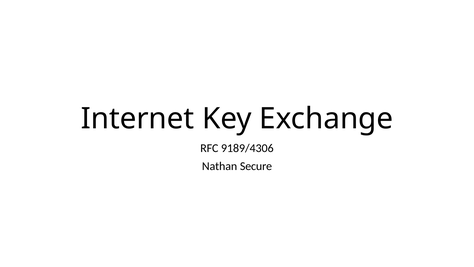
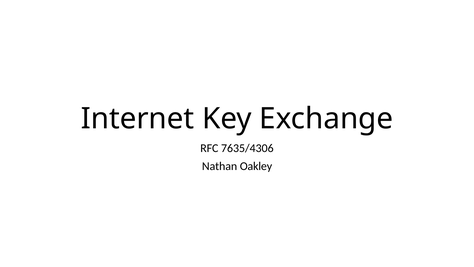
9189/4306: 9189/4306 -> 7635/4306
Secure: Secure -> Oakley
